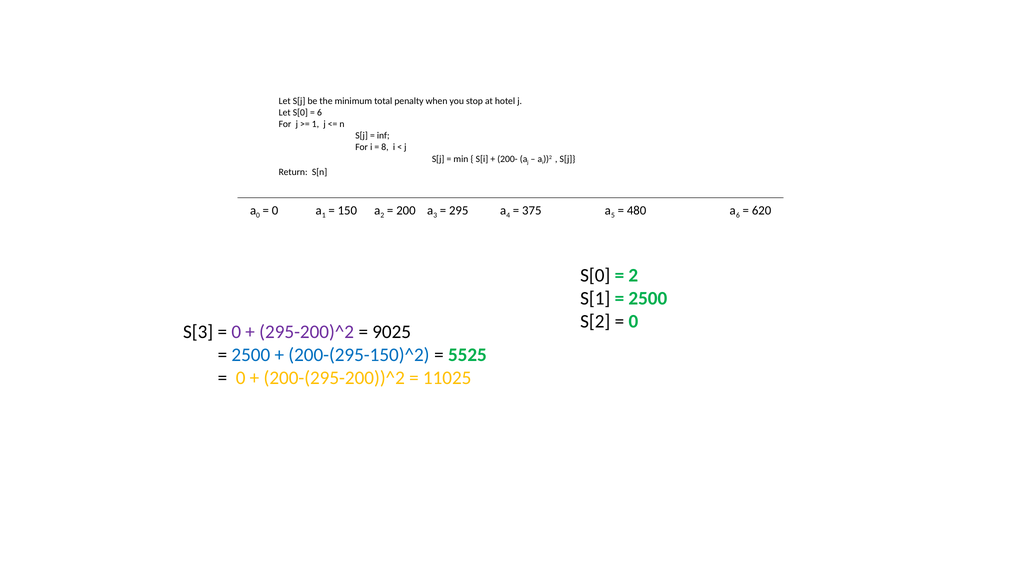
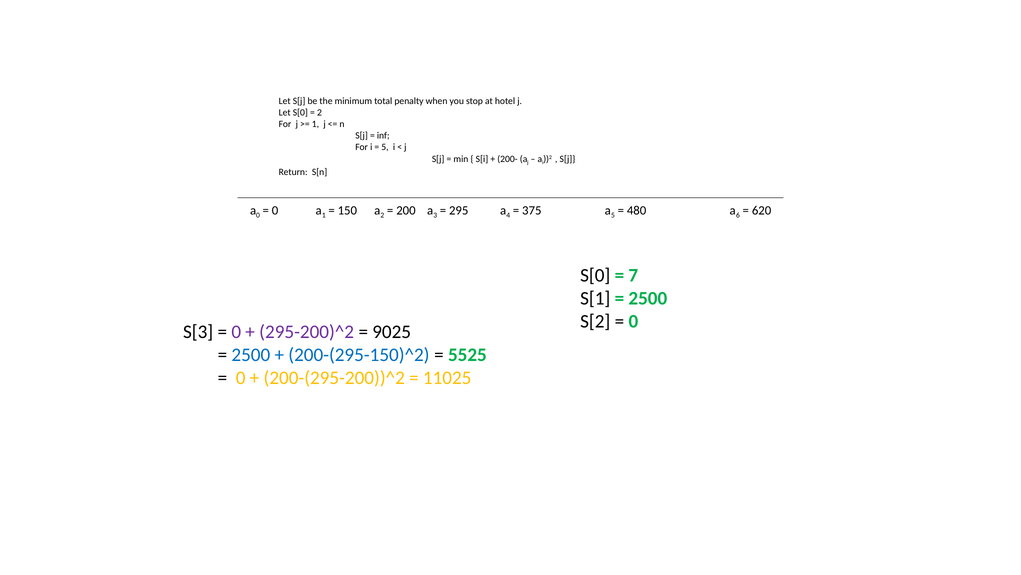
6 at (319, 113): 6 -> 2
8 at (385, 147): 8 -> 5
2 at (633, 275): 2 -> 7
